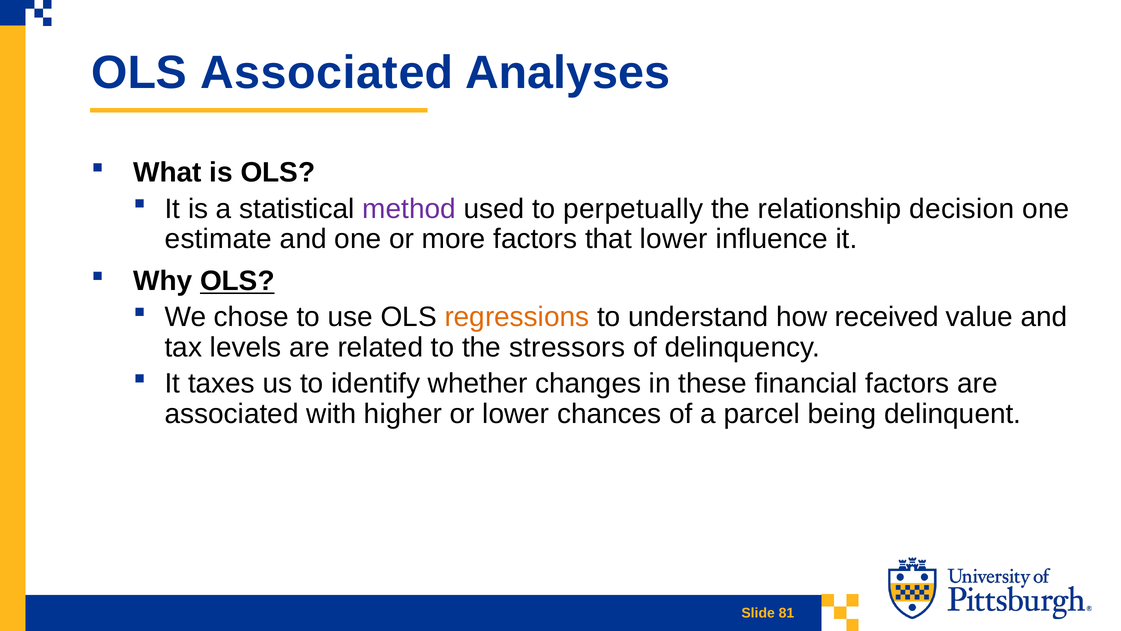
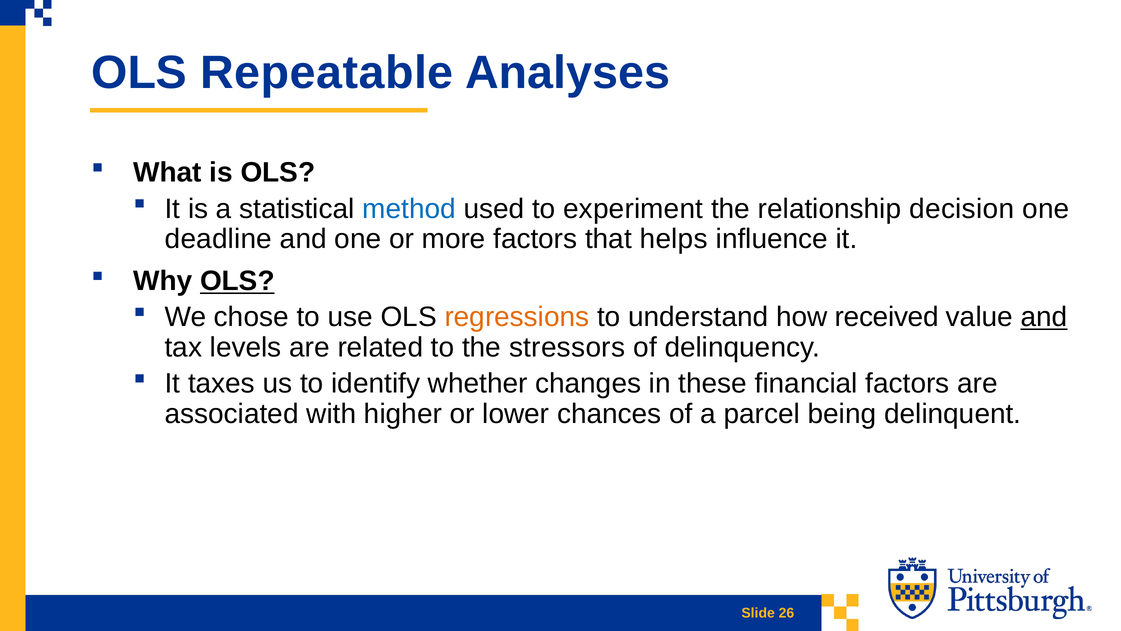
OLS Associated: Associated -> Repeatable
method colour: purple -> blue
perpetually: perpetually -> experiment
estimate: estimate -> deadline
that lower: lower -> helps
and at (1044, 317) underline: none -> present
81: 81 -> 26
